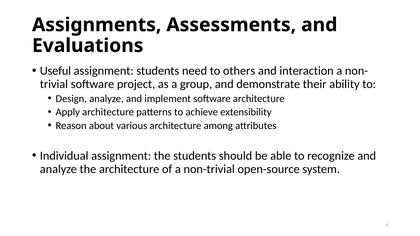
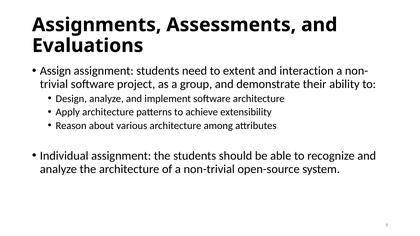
Useful: Useful -> Assign
others: others -> extent
